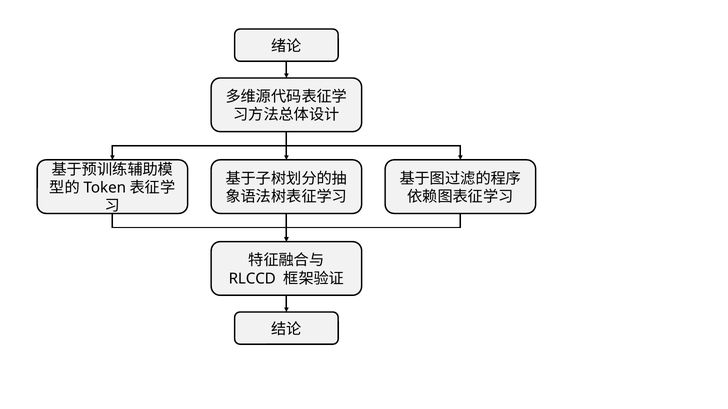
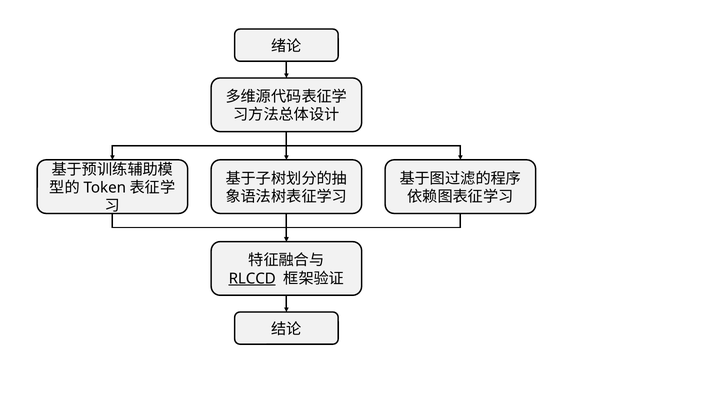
RLCCD underline: none -> present
